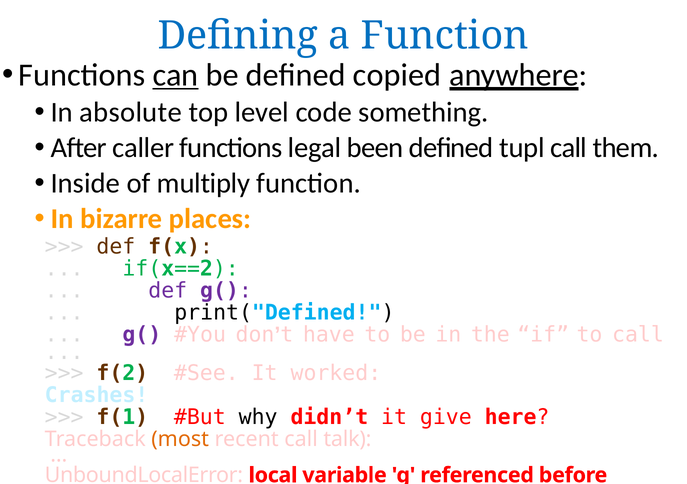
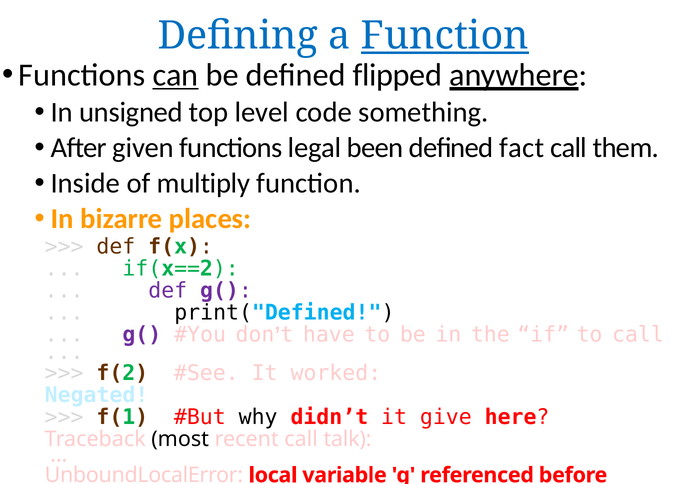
Function at (445, 36) underline: none -> present
copied: copied -> flipped
absolute: absolute -> unsigned
caller: caller -> given
tupl: tupl -> fact
Crashes: Crashes -> Negated
most colour: orange -> black
